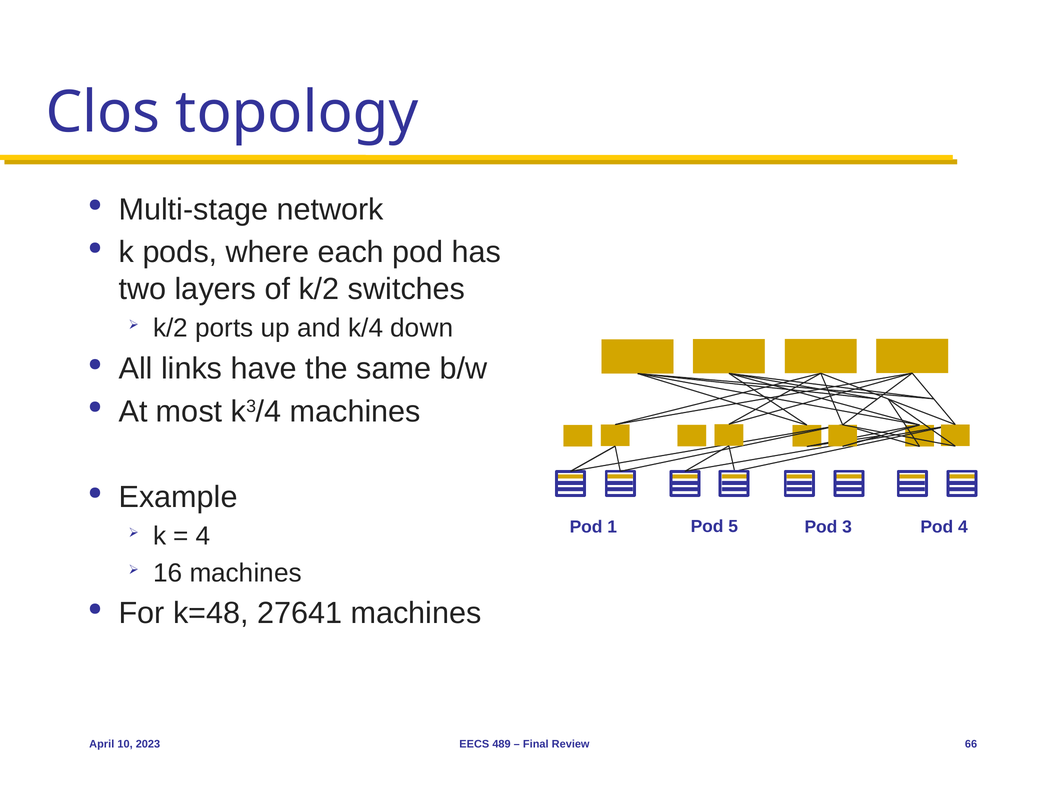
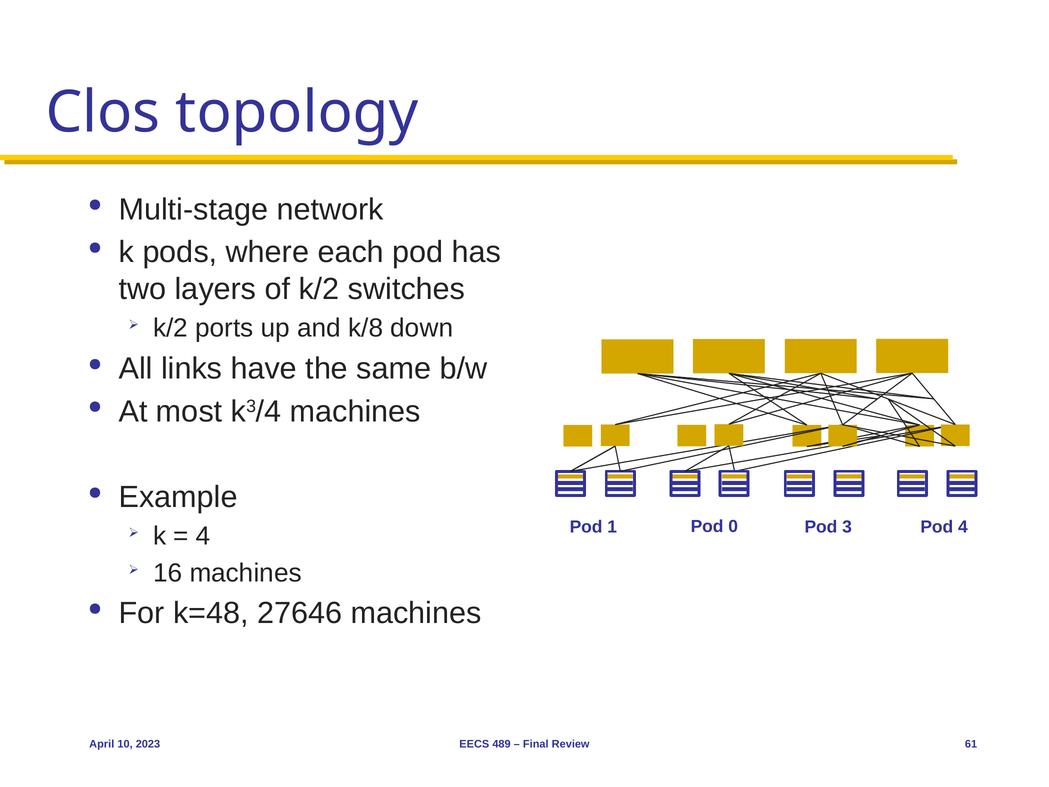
k/4: k/4 -> k/8
5: 5 -> 0
27641: 27641 -> 27646
66: 66 -> 61
